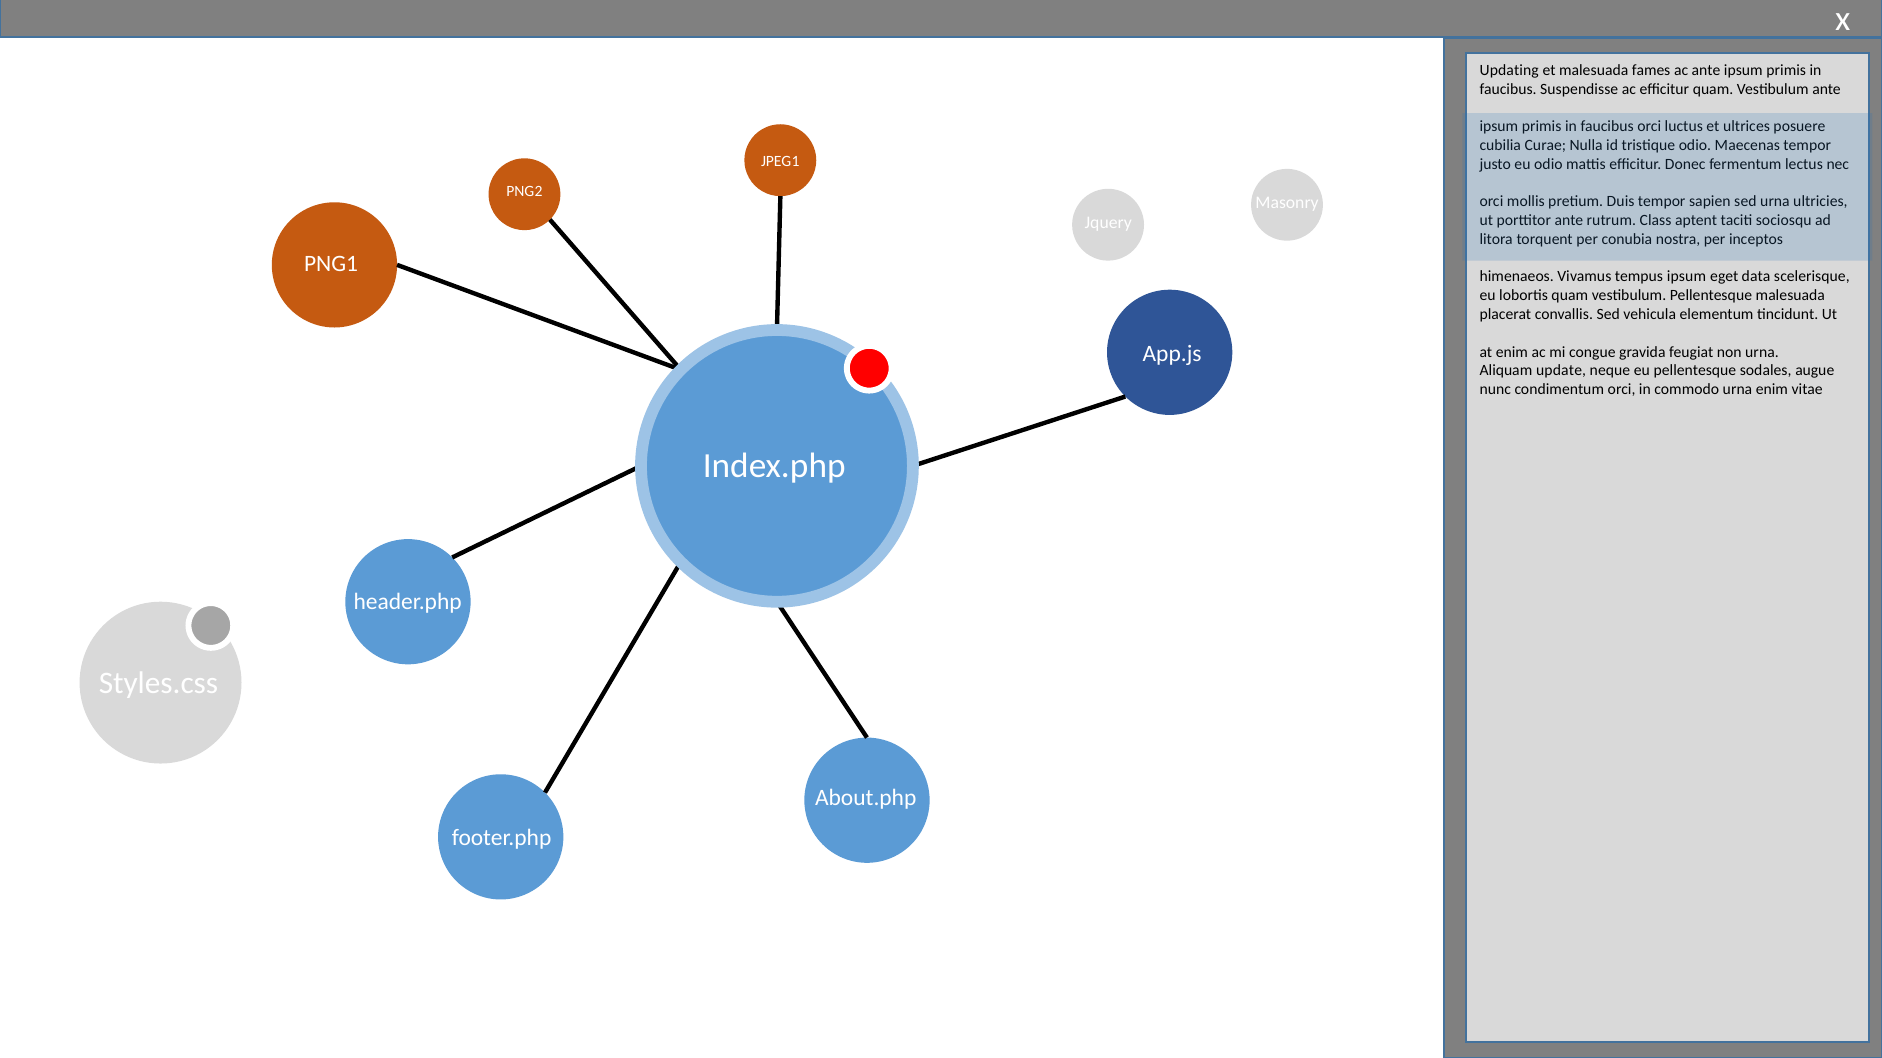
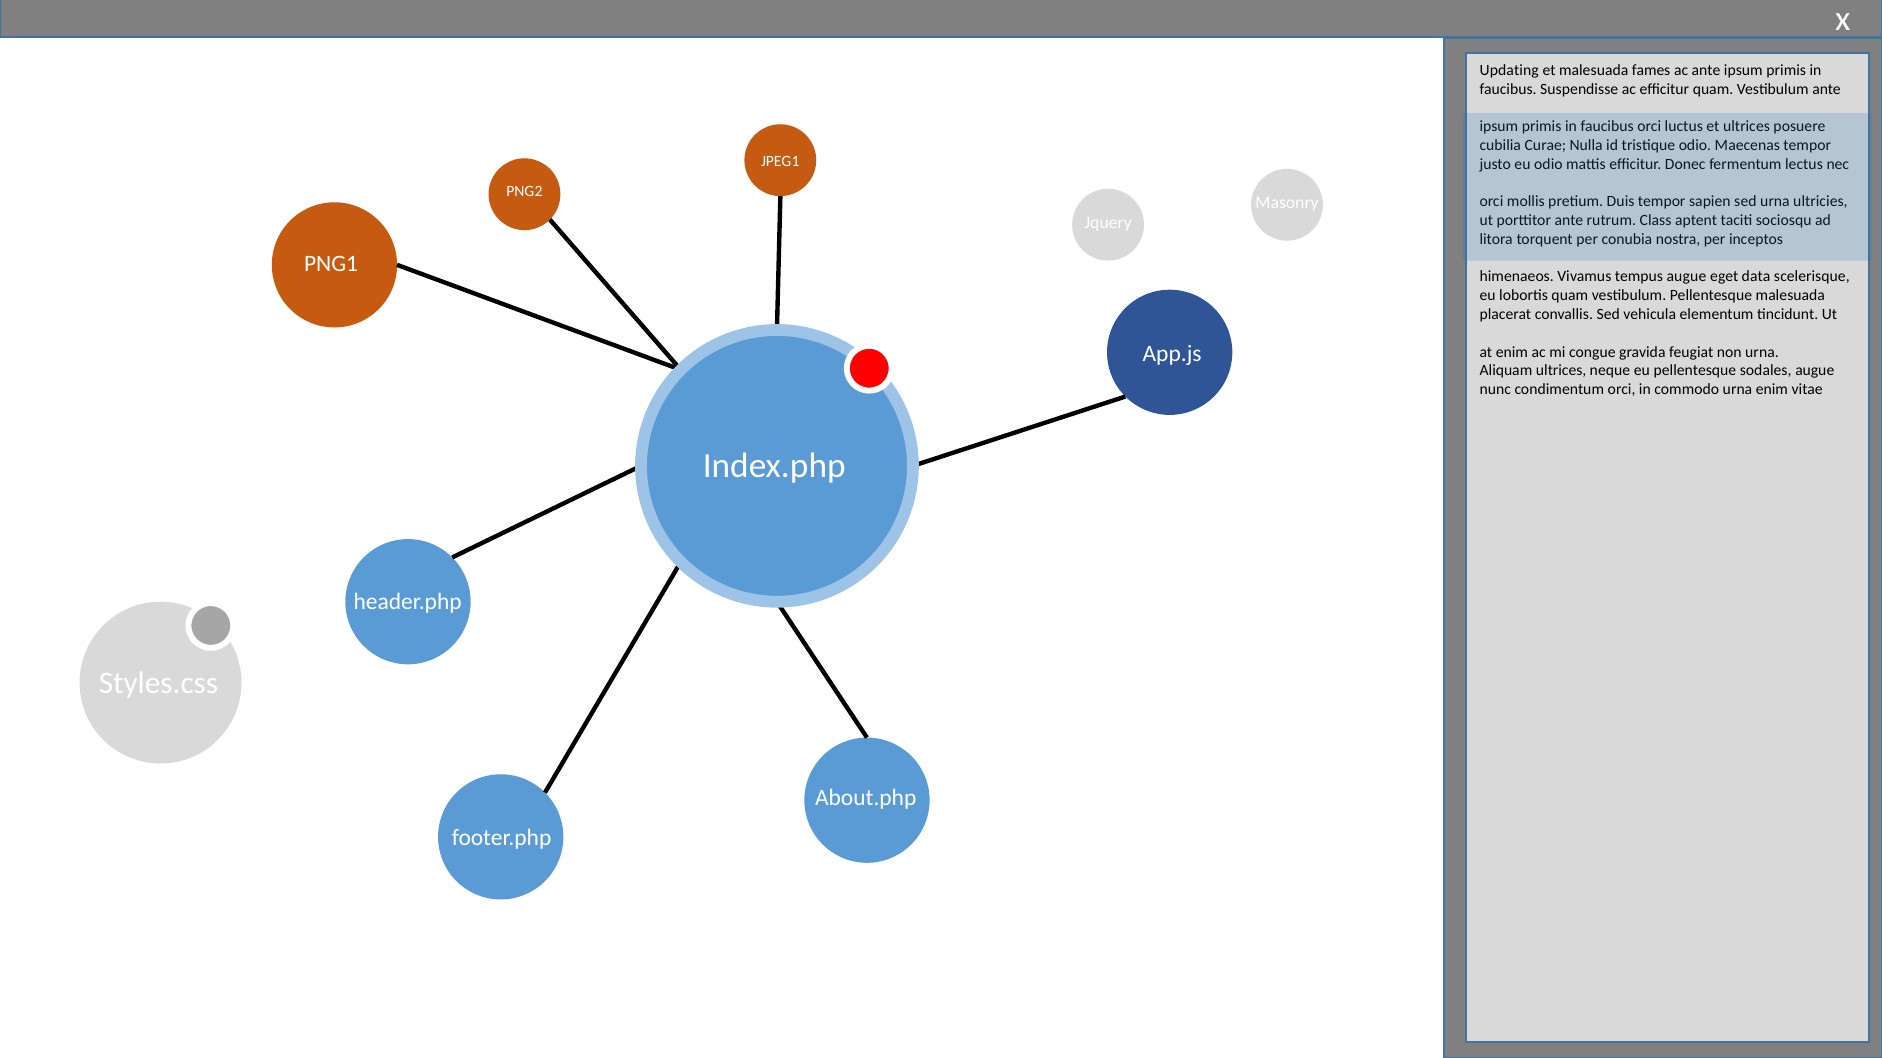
tempus ipsum: ipsum -> augue
Aliquam update: update -> ultrices
